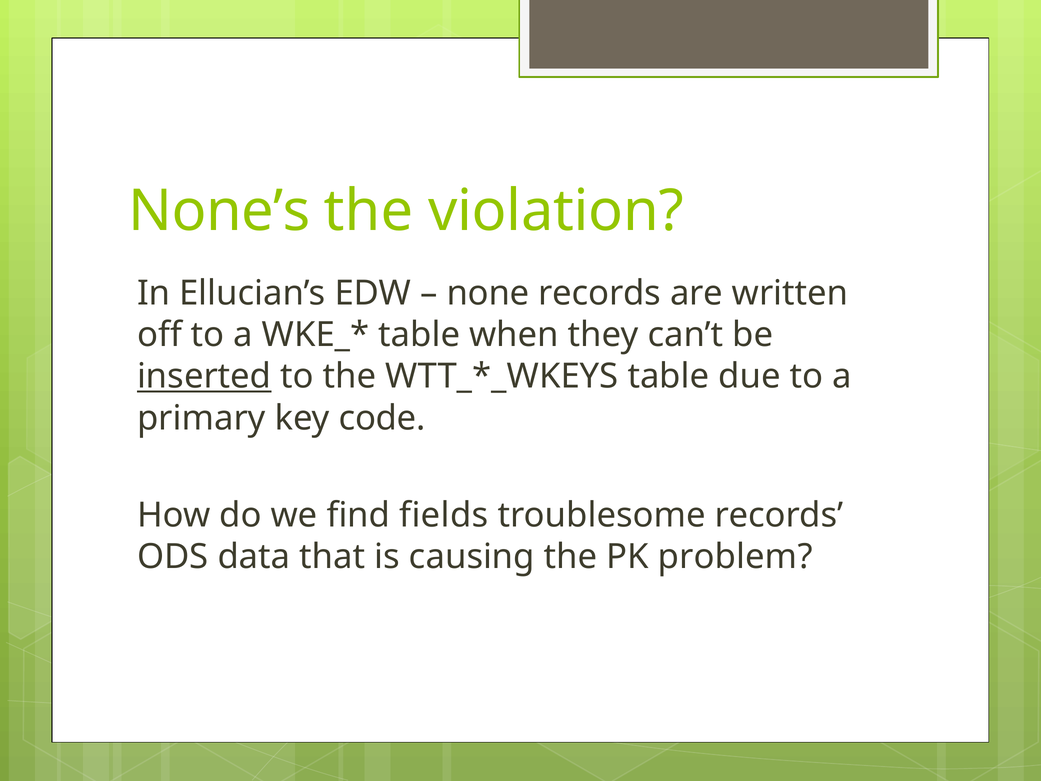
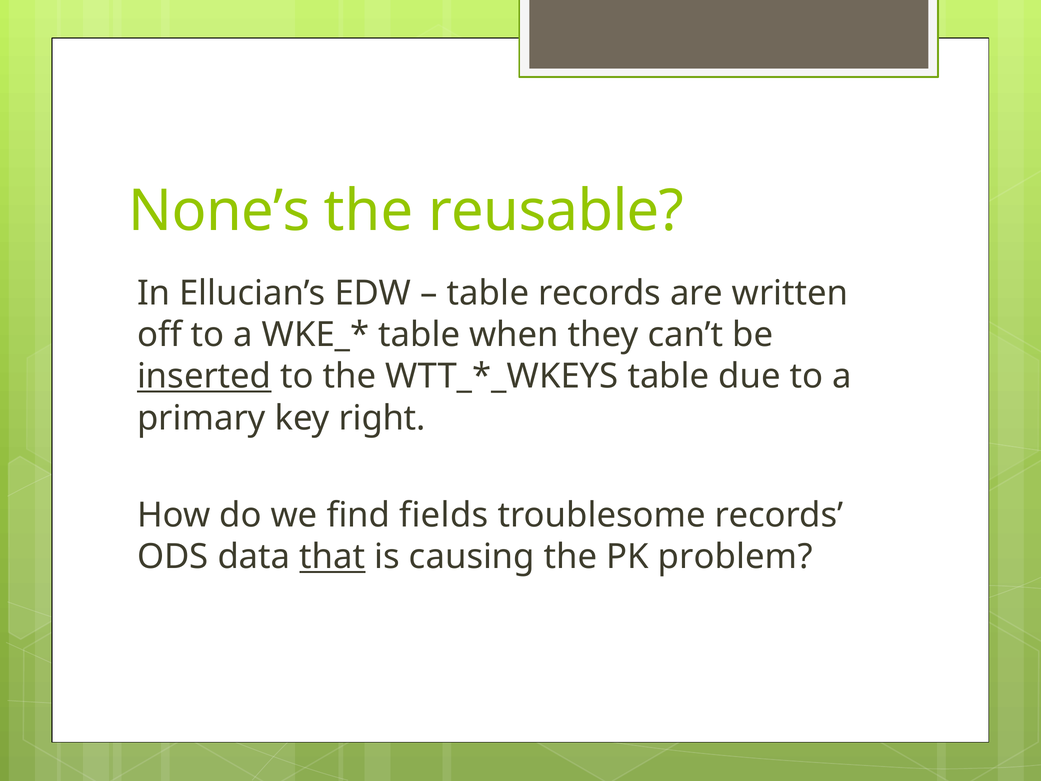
violation: violation -> reusable
none at (488, 293): none -> table
code: code -> right
that underline: none -> present
